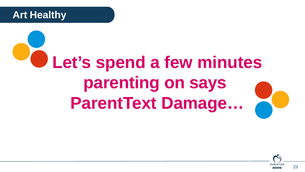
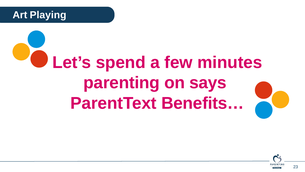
Healthy: Healthy -> Playing
Damage…: Damage… -> Benefits…
